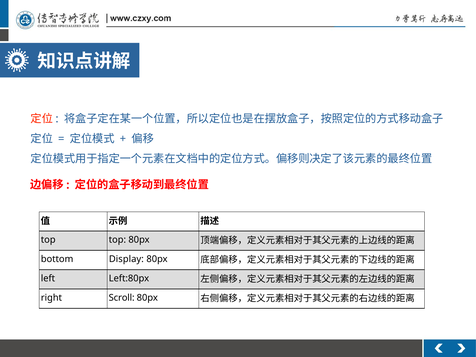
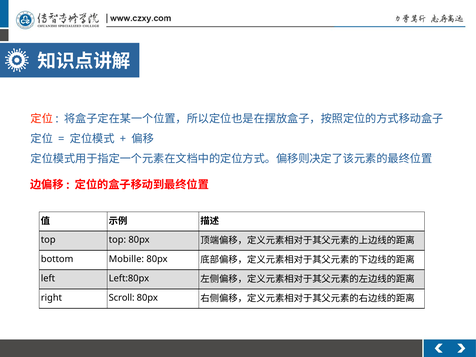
Display: Display -> Mobille
